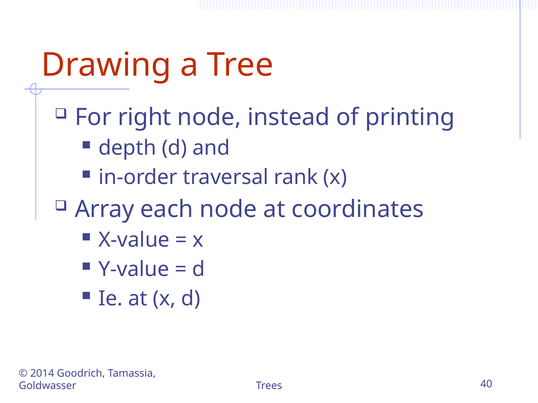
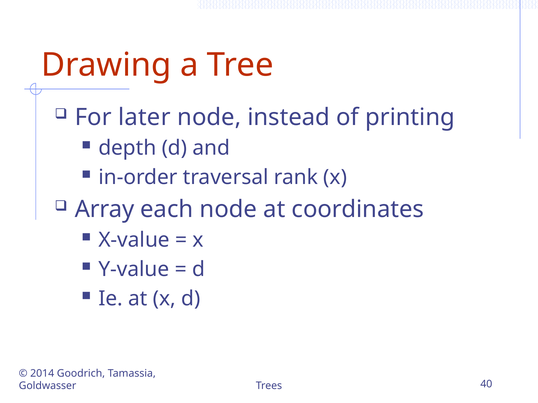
right: right -> later
